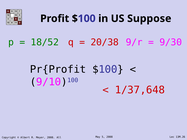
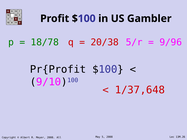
Suppose: Suppose -> Gambler
18/52: 18/52 -> 18/78
9/r: 9/r -> 5/r
9/30: 9/30 -> 9/96
